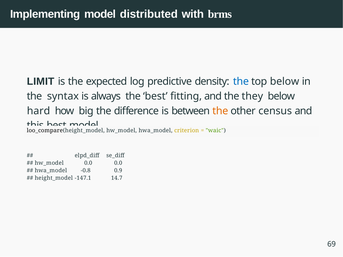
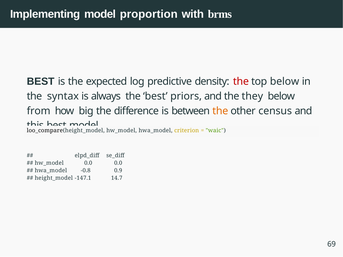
distributed: distributed -> proportion
LIMIT at (41, 82): LIMIT -> BEST
the at (241, 82) colour: blue -> red
fitting: fitting -> priors
hard: hard -> from
